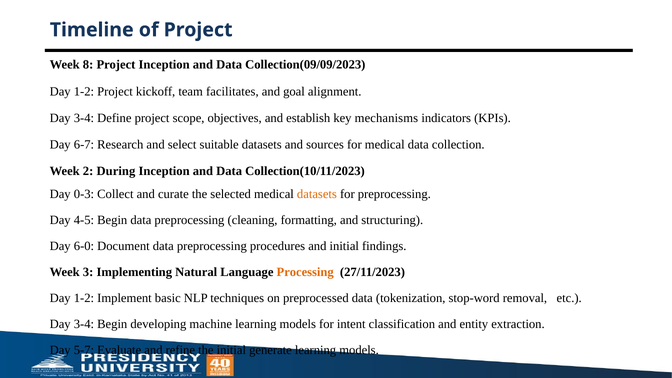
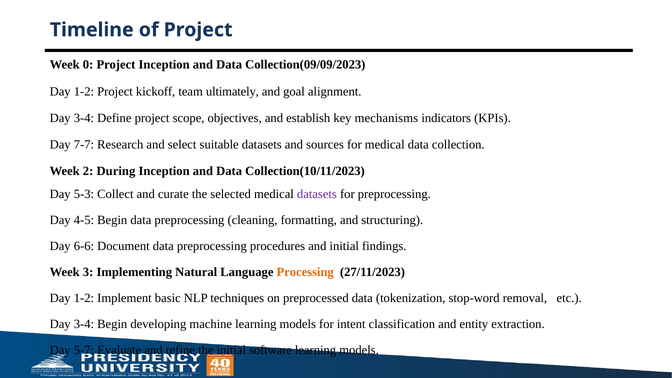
8: 8 -> 0
facilitates: facilitates -> ultimately
6-7: 6-7 -> 7-7
0-3: 0-3 -> 5-3
datasets at (317, 194) colour: orange -> purple
6-0: 6-0 -> 6-6
generate: generate -> software
